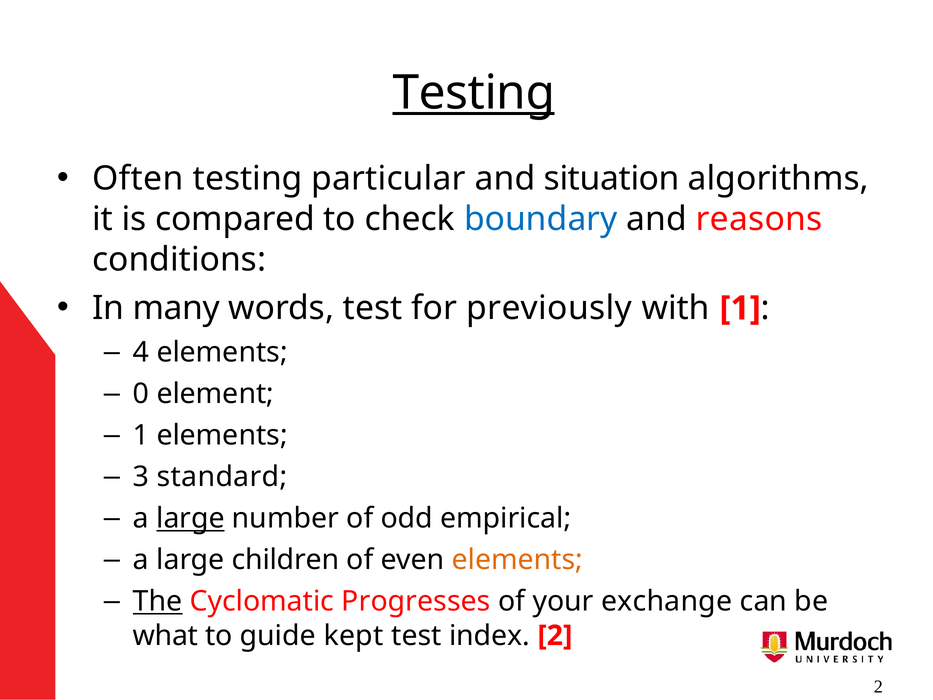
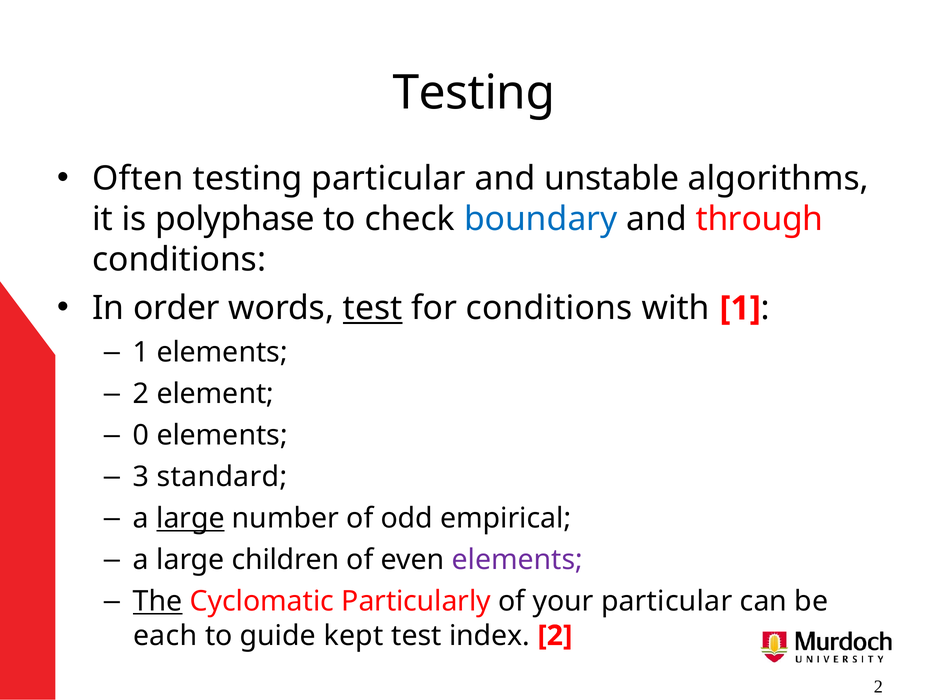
Testing at (474, 93) underline: present -> none
situation: situation -> unstable
compared: compared -> polyphase
reasons: reasons -> through
many: many -> order
test at (373, 308) underline: none -> present
for previously: previously -> conditions
4 at (141, 352): 4 -> 1
0 at (141, 394): 0 -> 2
1 at (141, 435): 1 -> 0
elements at (517, 560) colour: orange -> purple
Progresses: Progresses -> Particularly
your exchange: exchange -> particular
what: what -> each
